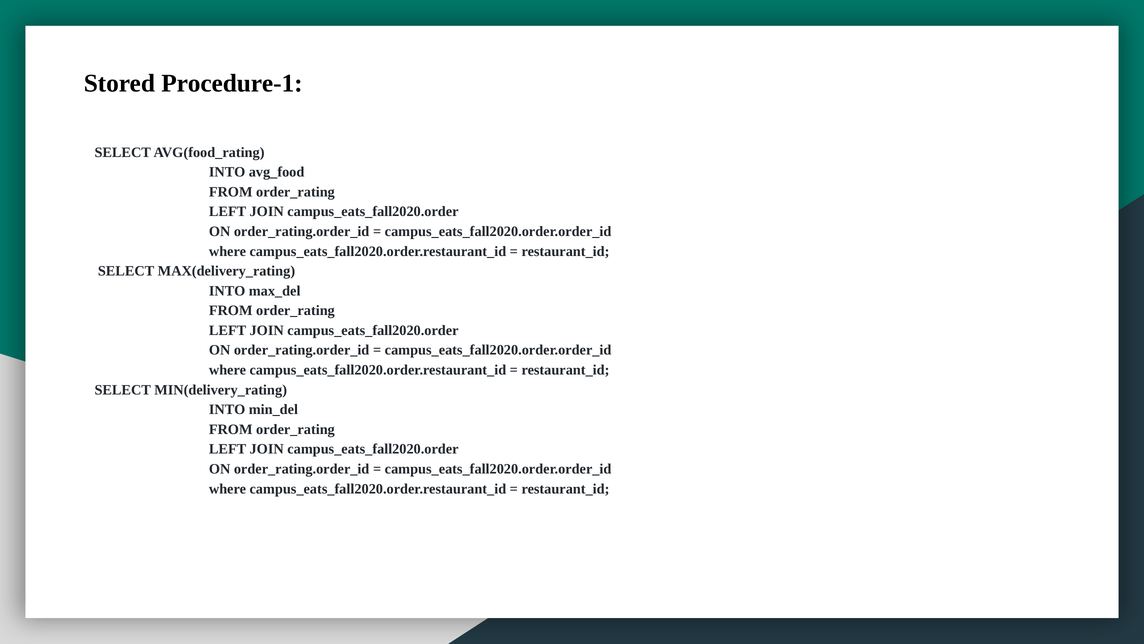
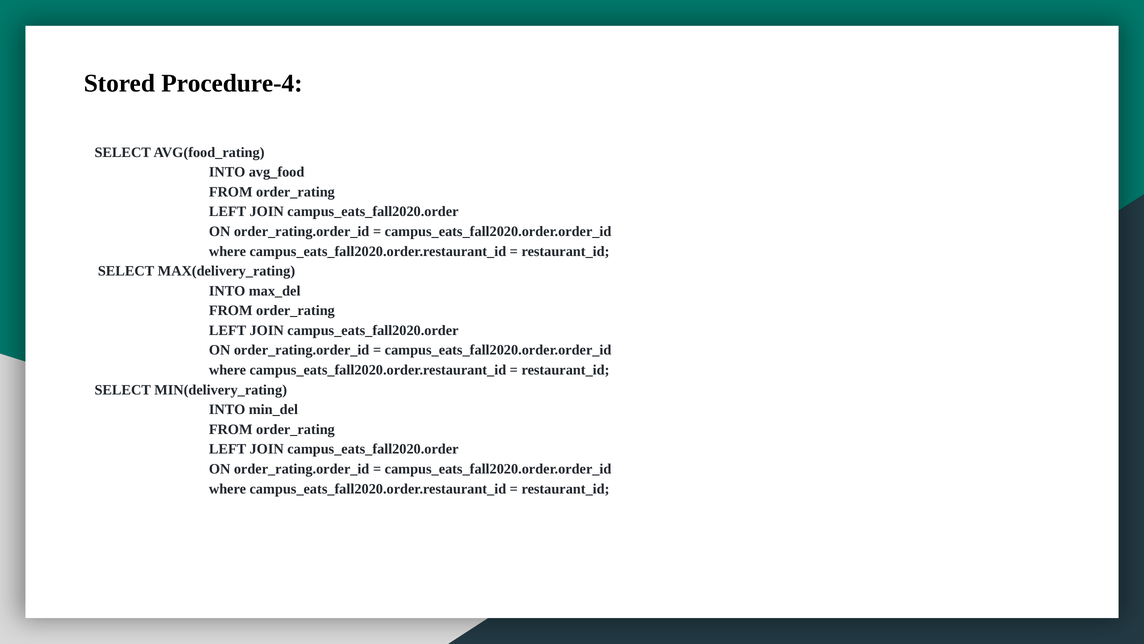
Procedure-1: Procedure-1 -> Procedure-4
